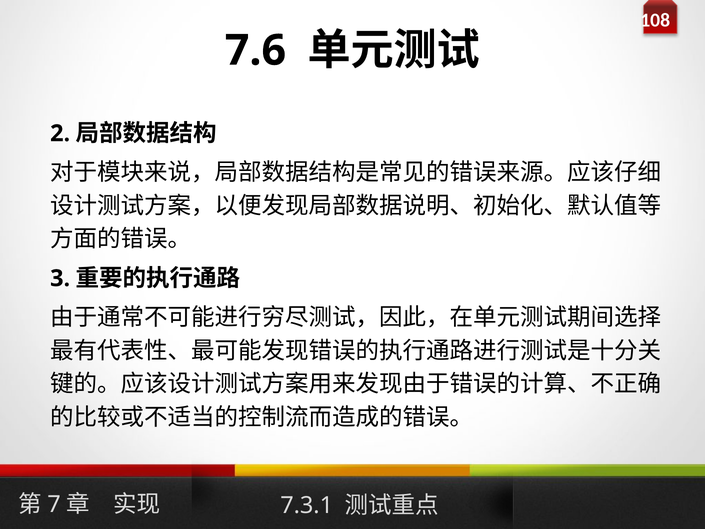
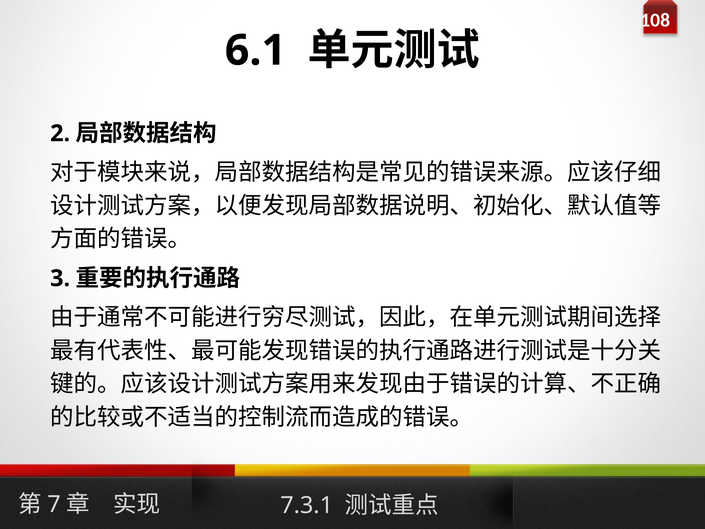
7.6: 7.6 -> 6.1
